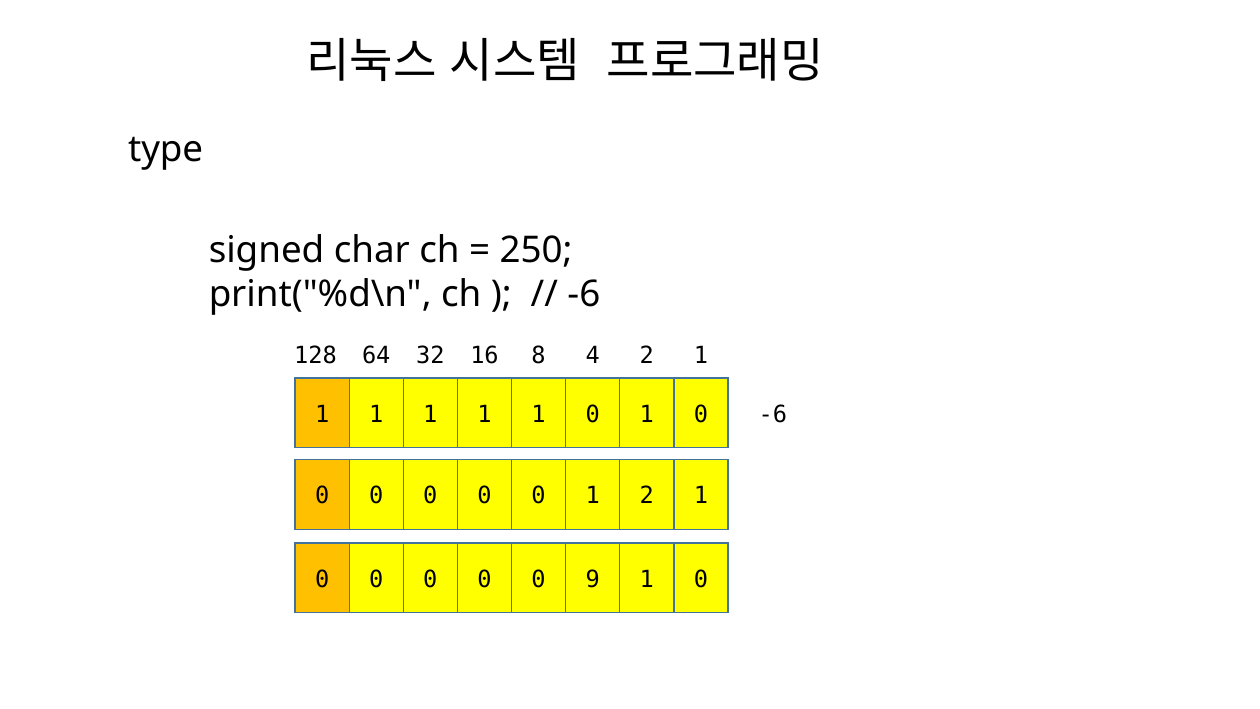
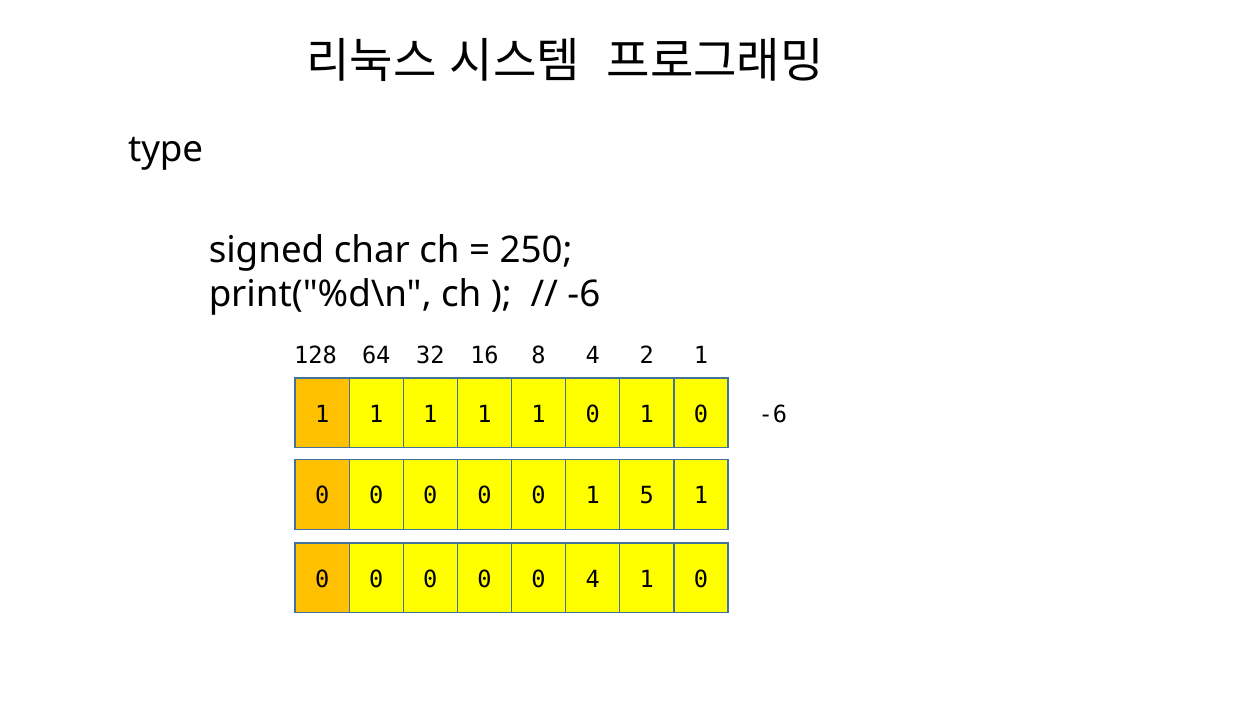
1 2: 2 -> 5
0 9: 9 -> 4
